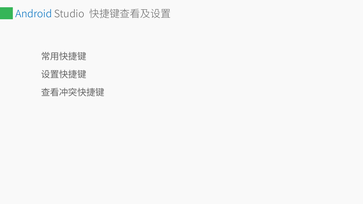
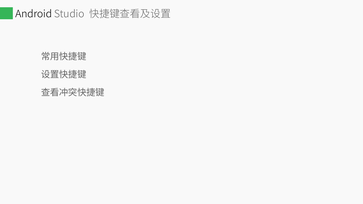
Android colour: blue -> black
